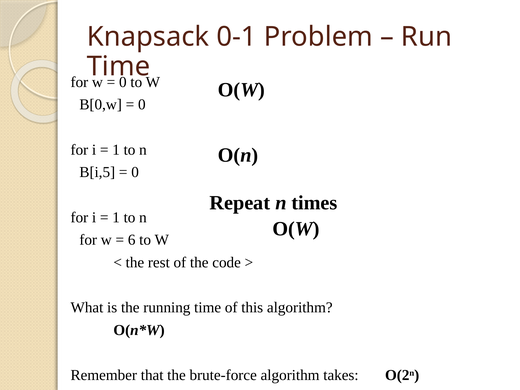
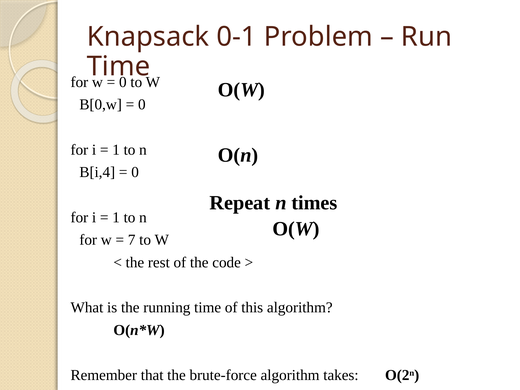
B[i,5: B[i,5 -> B[i,4
6: 6 -> 7
